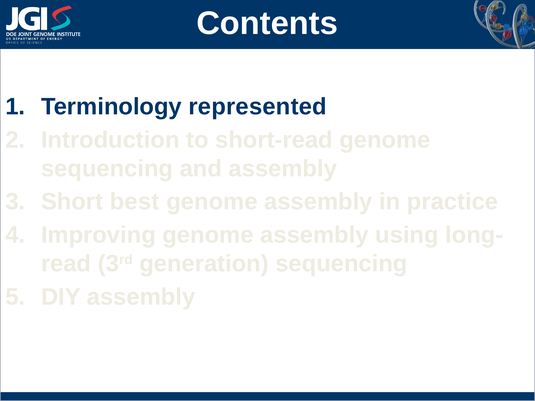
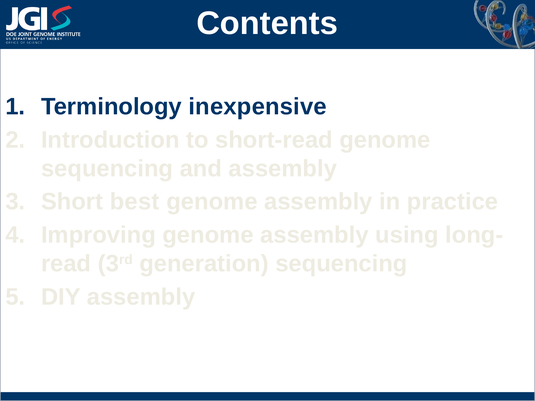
represented: represented -> inexpensive
